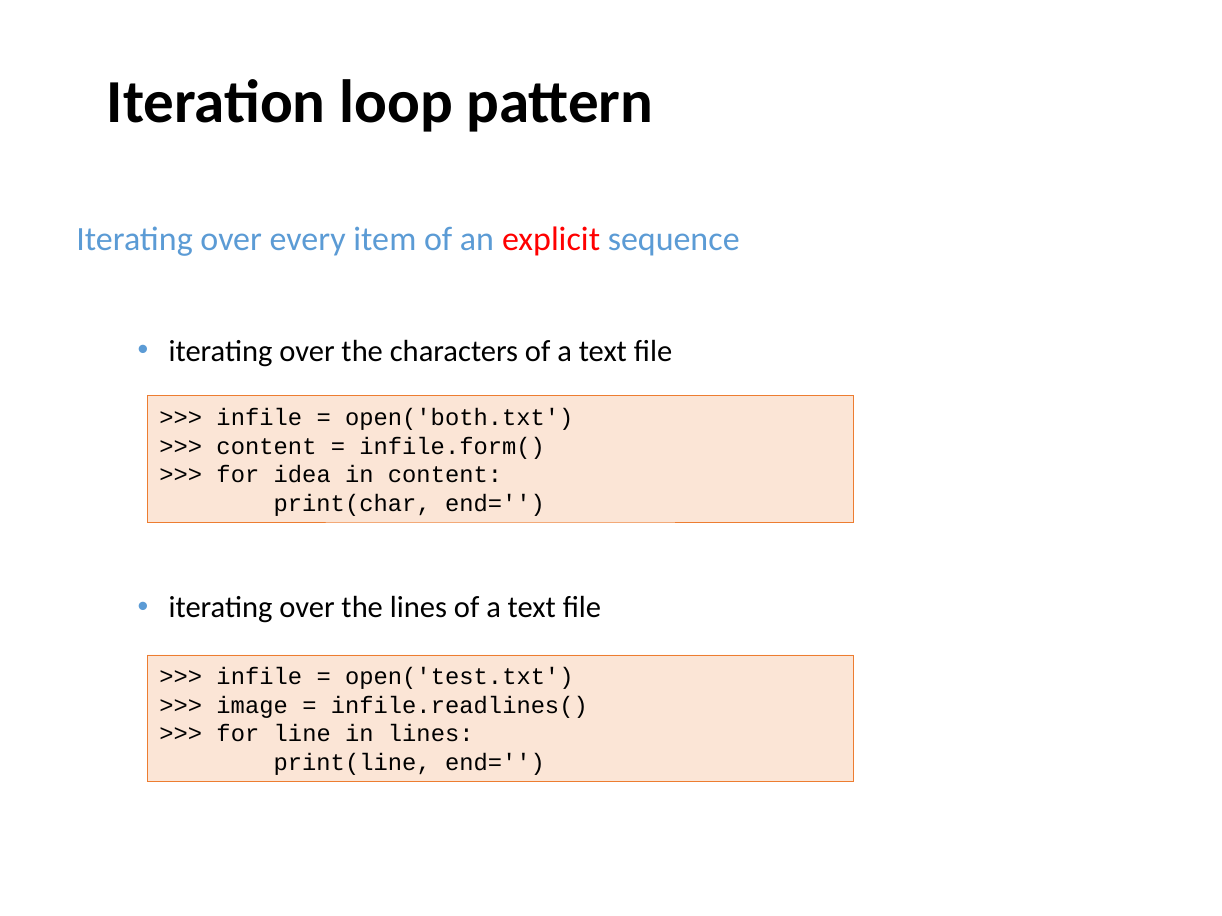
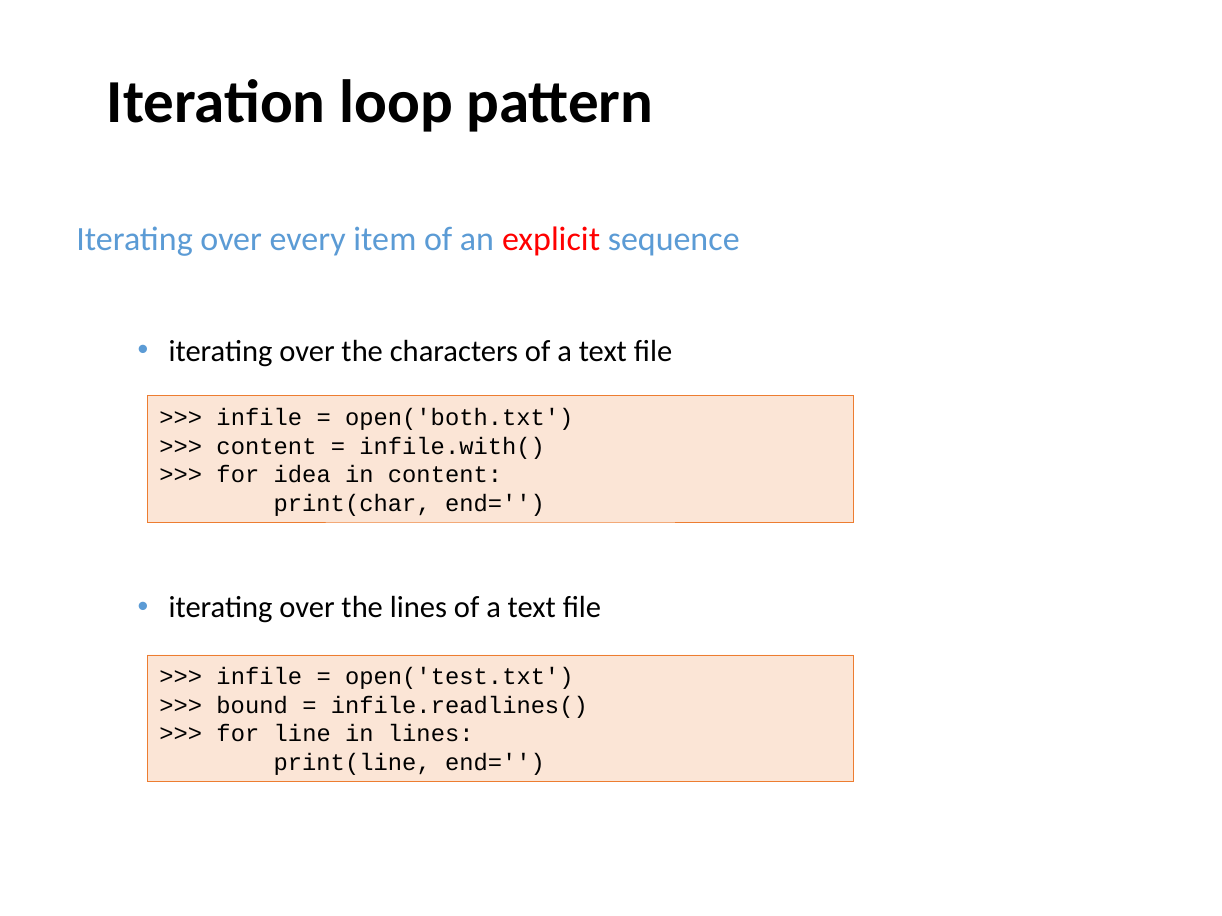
infile.form(: infile.form( -> infile.with(
image: image -> bound
